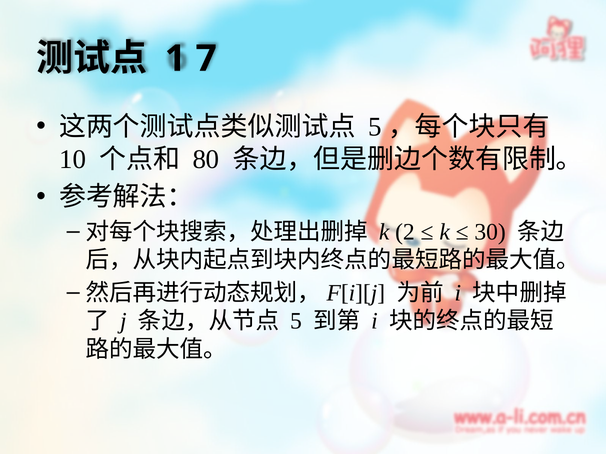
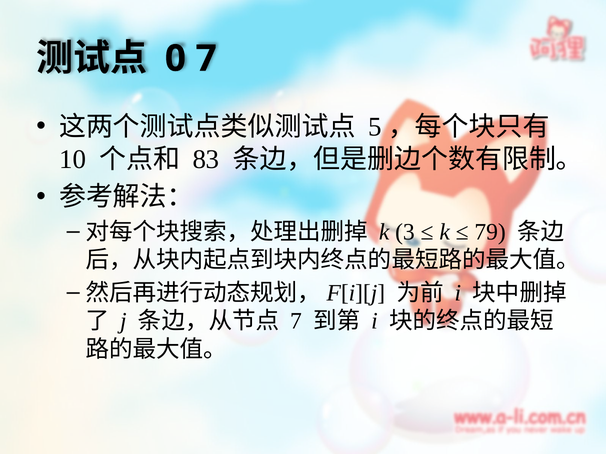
1: 1 -> 0
80: 80 -> 83
2: 2 -> 3
30: 30 -> 79
5 at (296, 321): 5 -> 7
